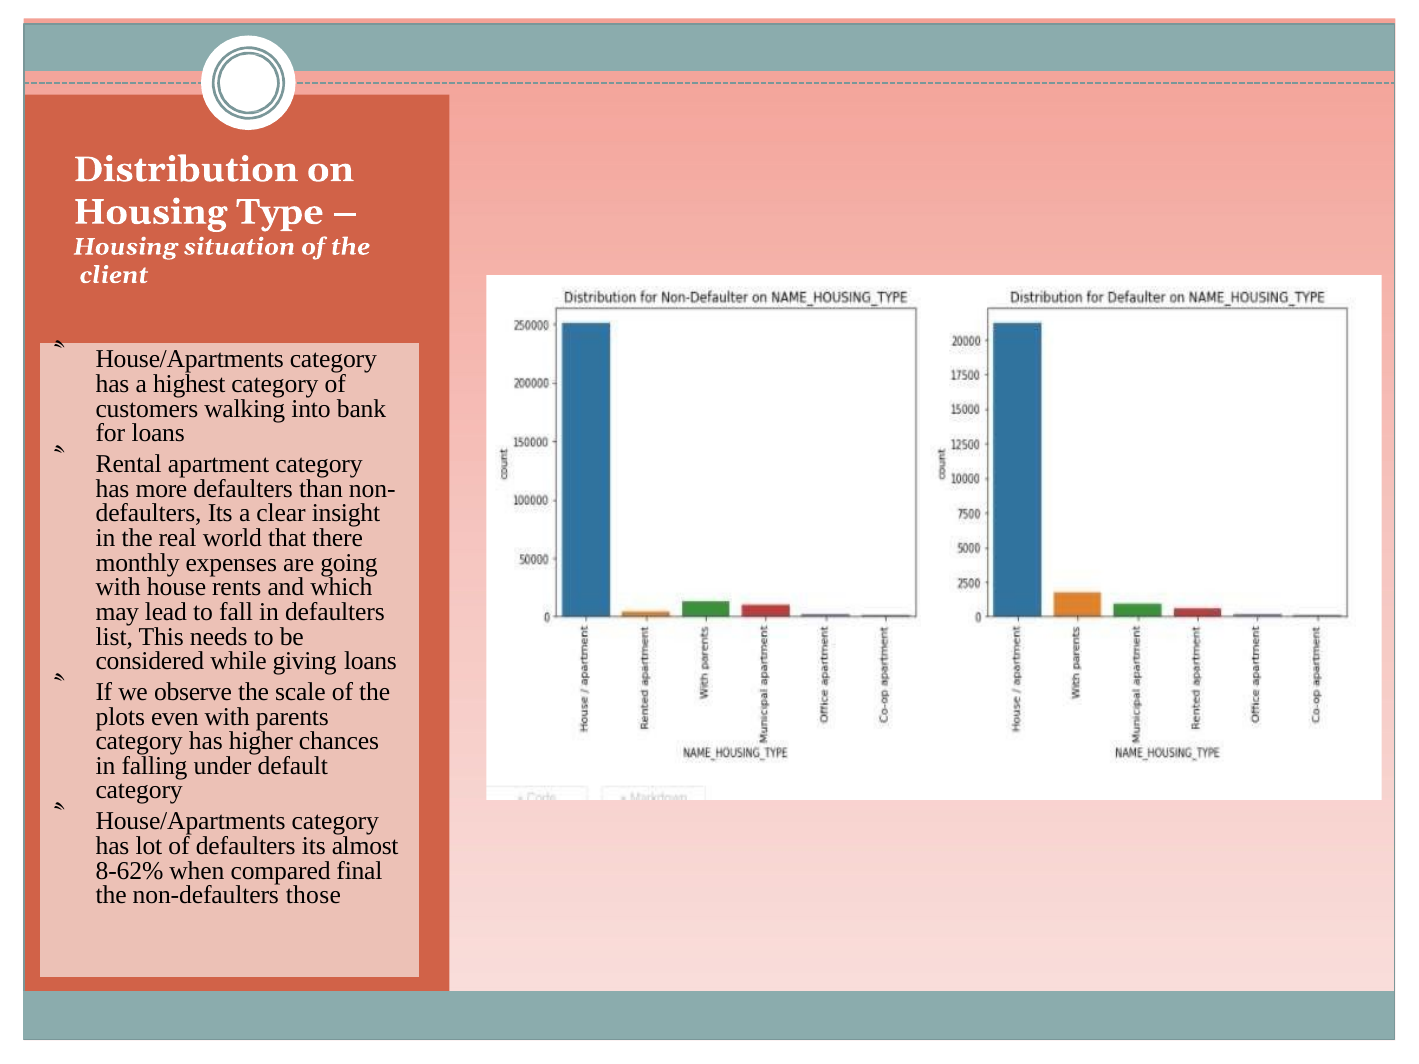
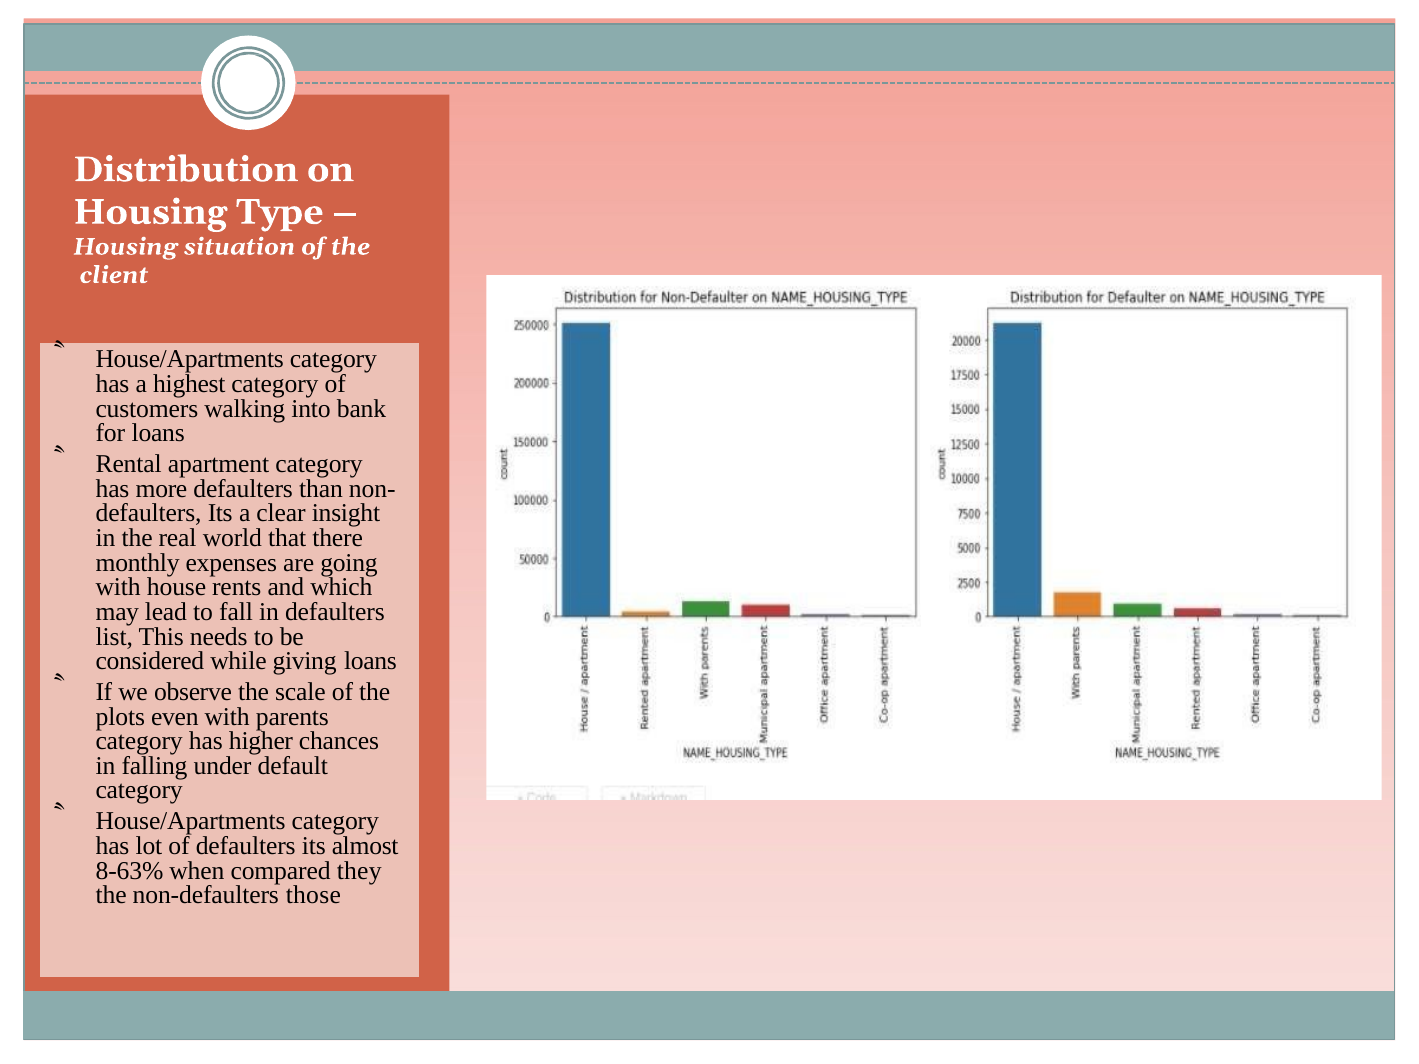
8-62%: 8-62% -> 8-63%
final: final -> they
